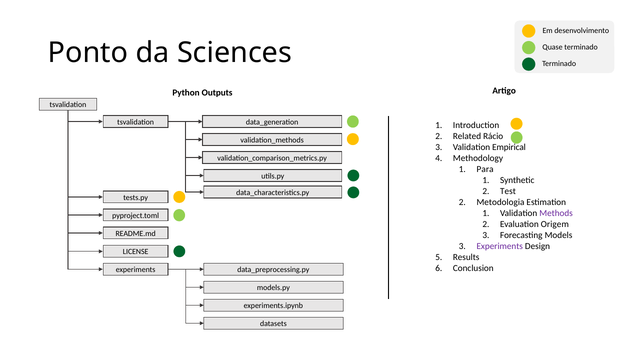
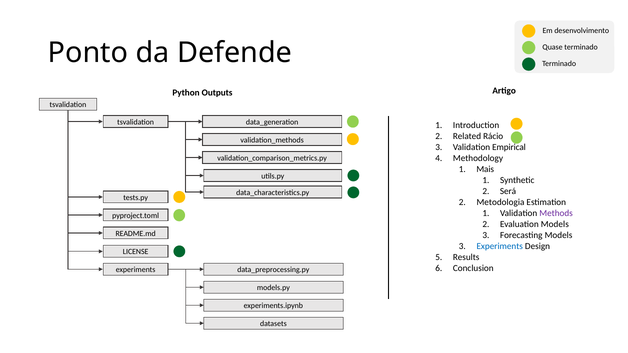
Sciences: Sciences -> Defende
Para: Para -> Mais
Test: Test -> Será
Evaluation Origem: Origem -> Models
Experiments at (500, 246) colour: purple -> blue
